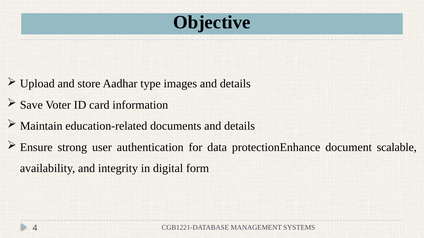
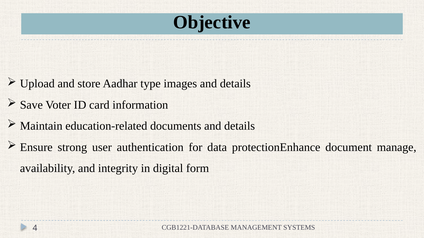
scalable: scalable -> manage
